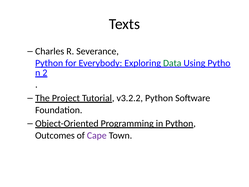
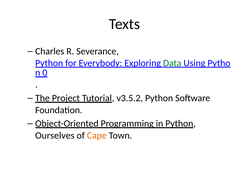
2: 2 -> 0
v3.2.2: v3.2.2 -> v3.5.2
Outcomes: Outcomes -> Ourselves
Cape colour: purple -> orange
